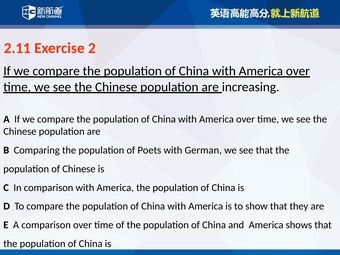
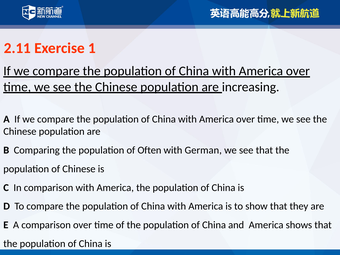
2: 2 -> 1
Poets: Poets -> Often
